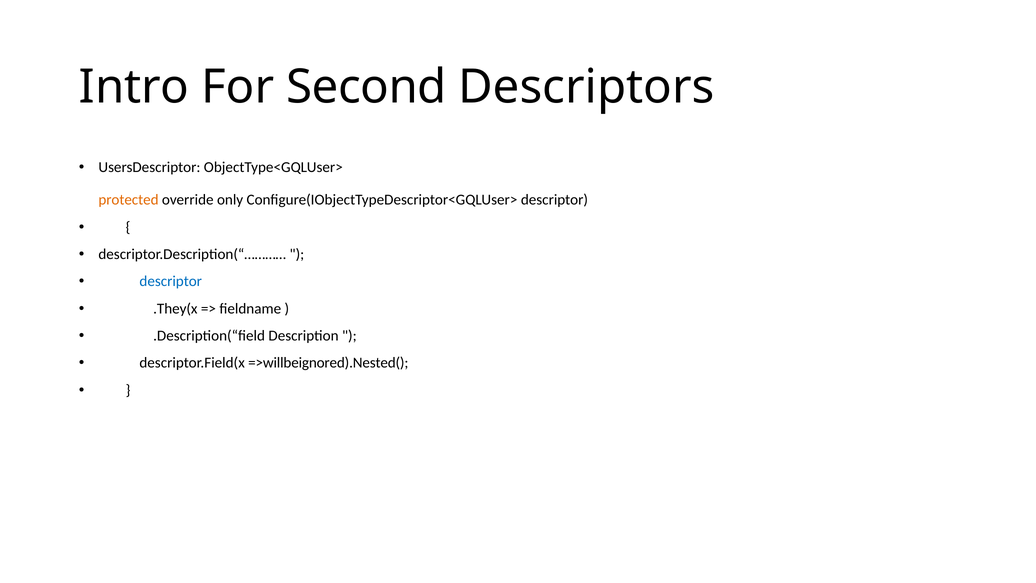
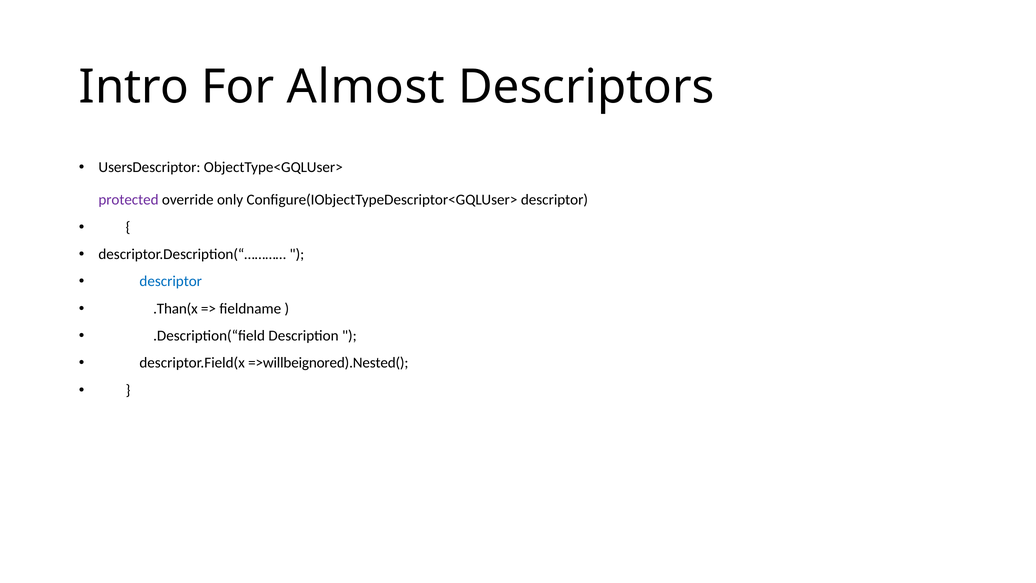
Second: Second -> Almost
protected colour: orange -> purple
.They(x: .They(x -> .Than(x
